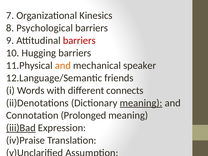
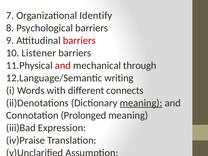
Kinesics: Kinesics -> Identify
Hugging: Hugging -> Listener
and at (63, 65) colour: orange -> red
speaker: speaker -> through
friends: friends -> writing
iii)Bad underline: present -> none
